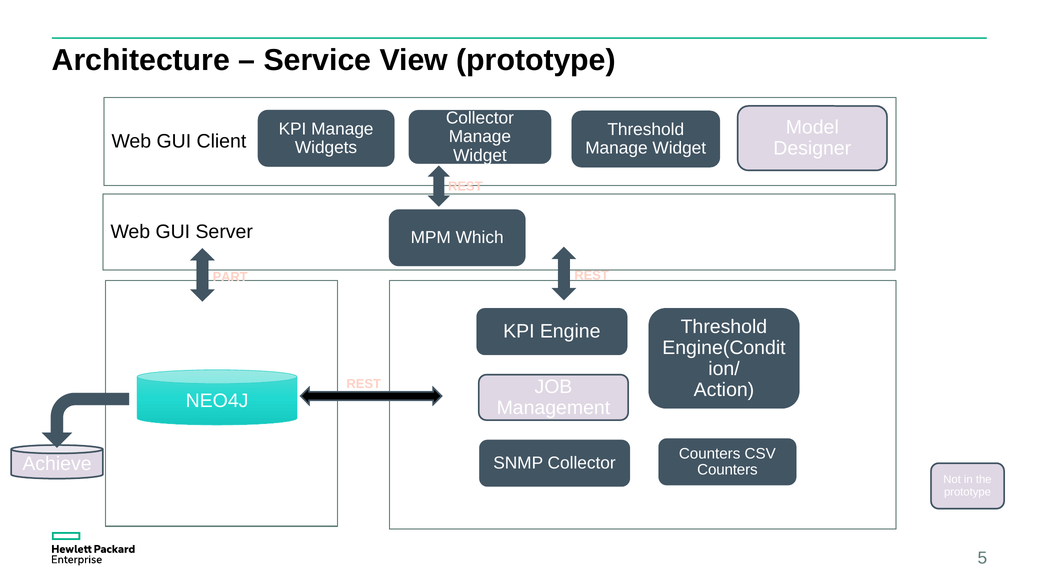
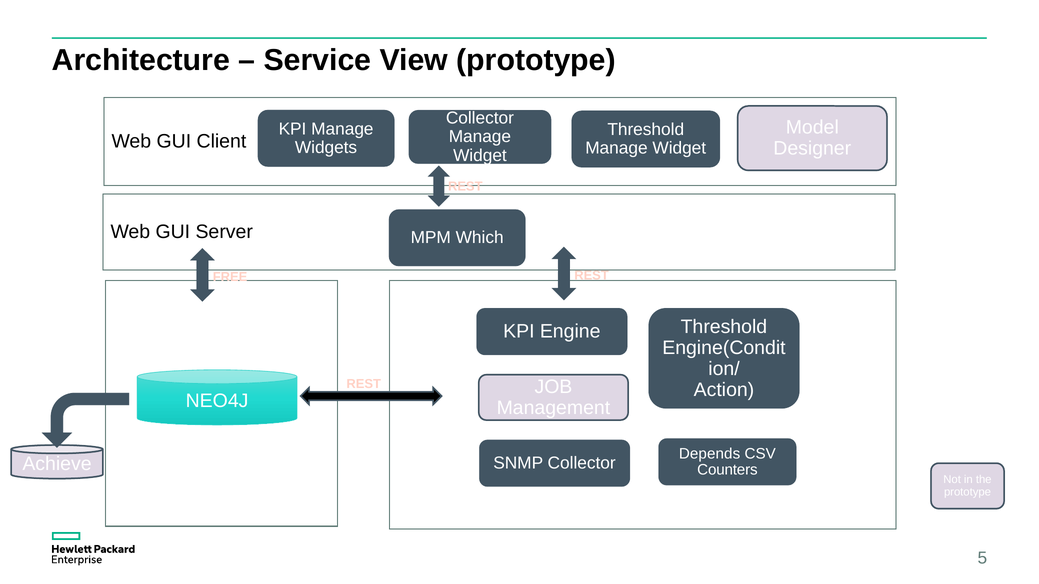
PART: PART -> FREE
Counters at (710, 454): Counters -> Depends
